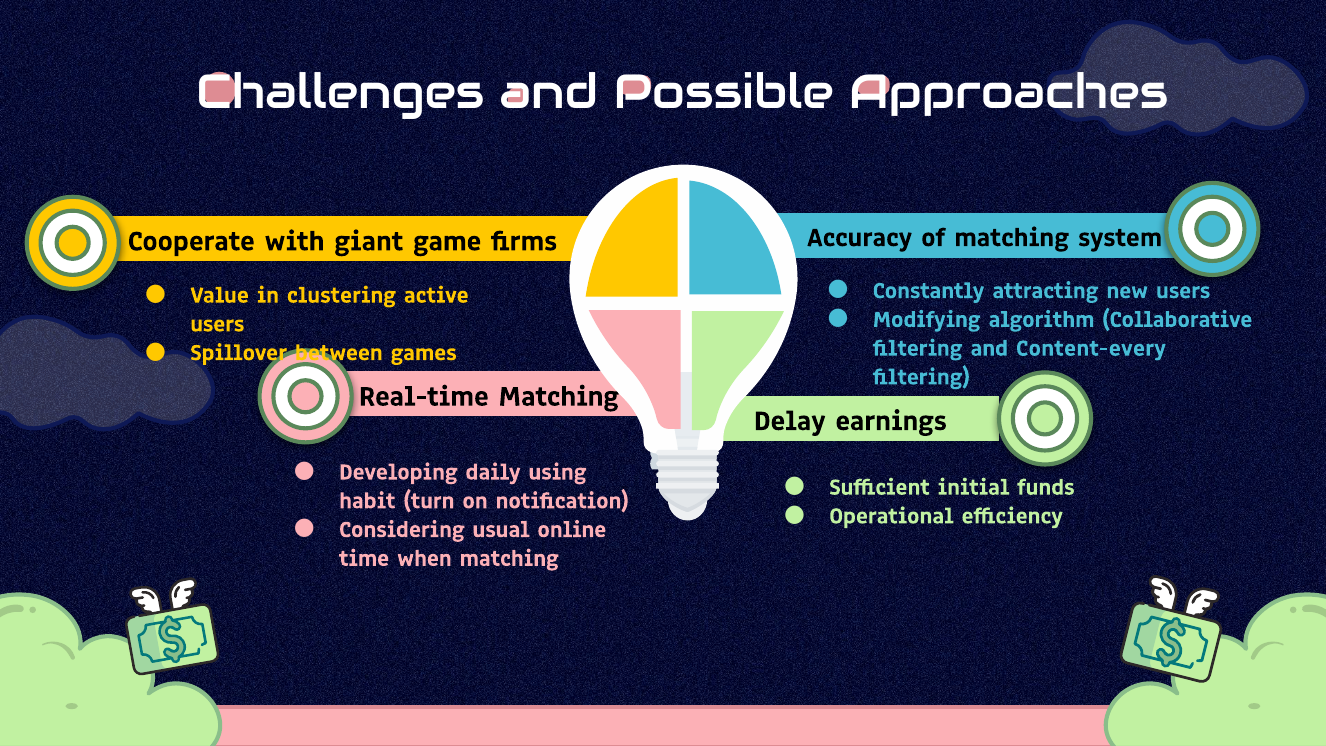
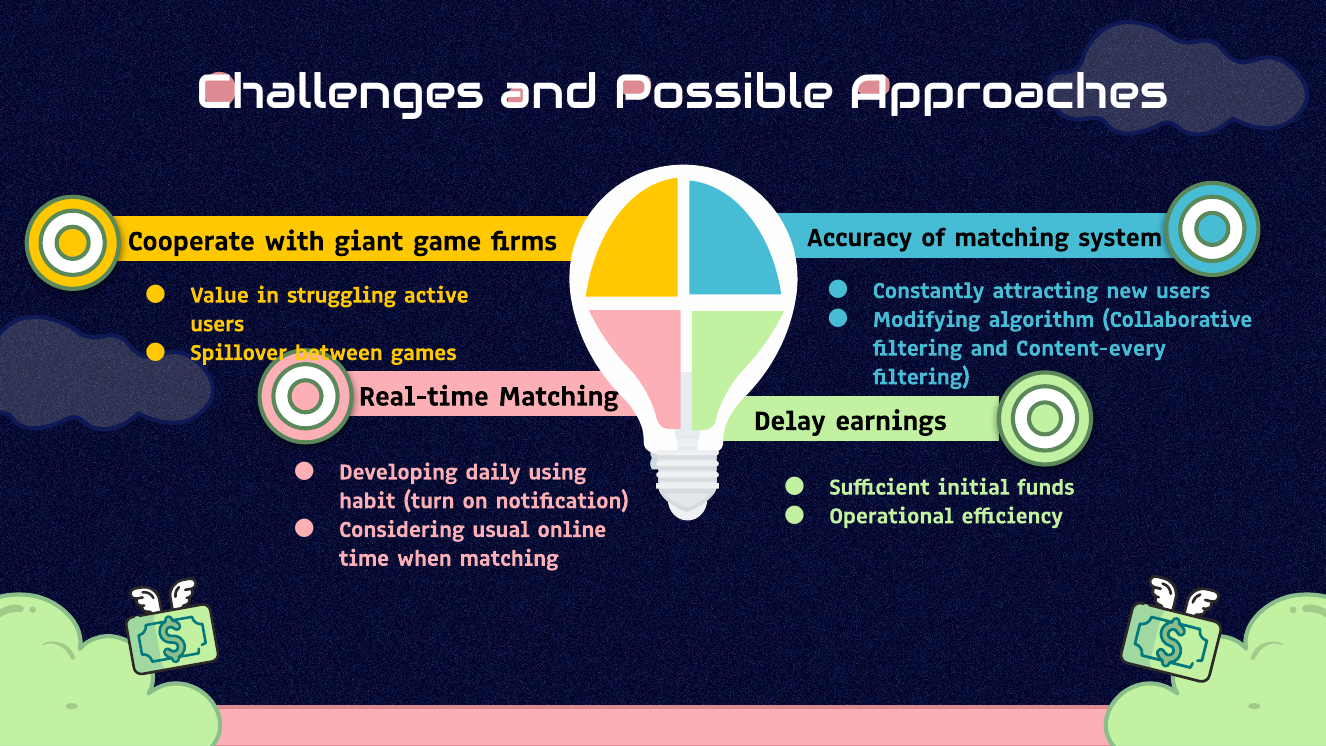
clustering: clustering -> struggling
